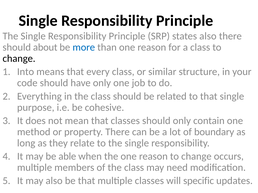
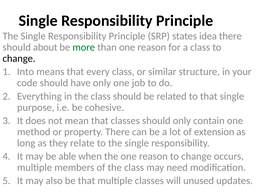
states also: also -> idea
more colour: blue -> green
boundary: boundary -> extension
specific: specific -> unused
